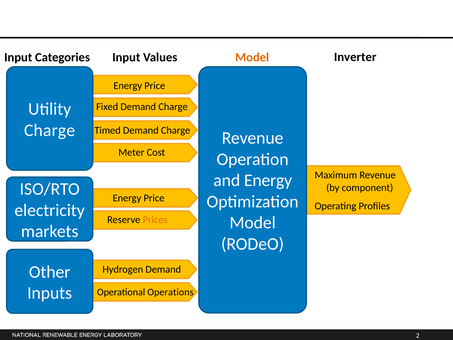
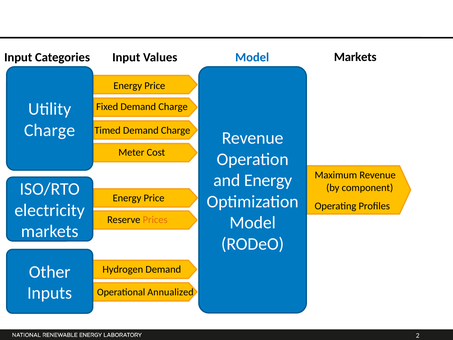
Inverter at (355, 57): Inverter -> Markets
Model at (252, 57) colour: orange -> blue
Operations: Operations -> Annualized
